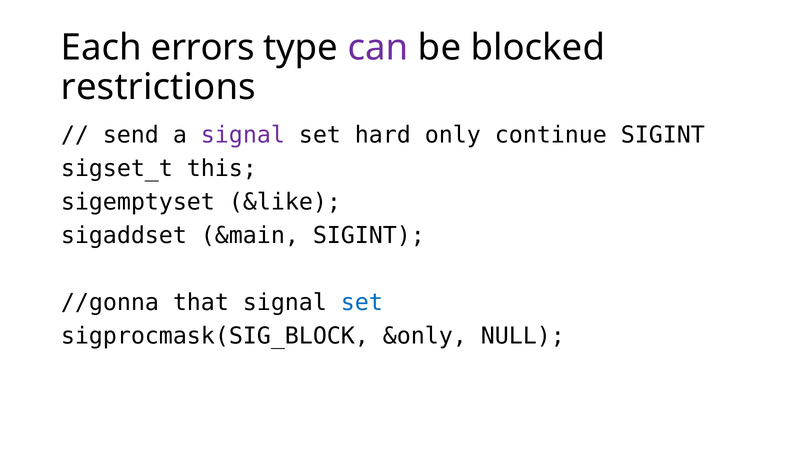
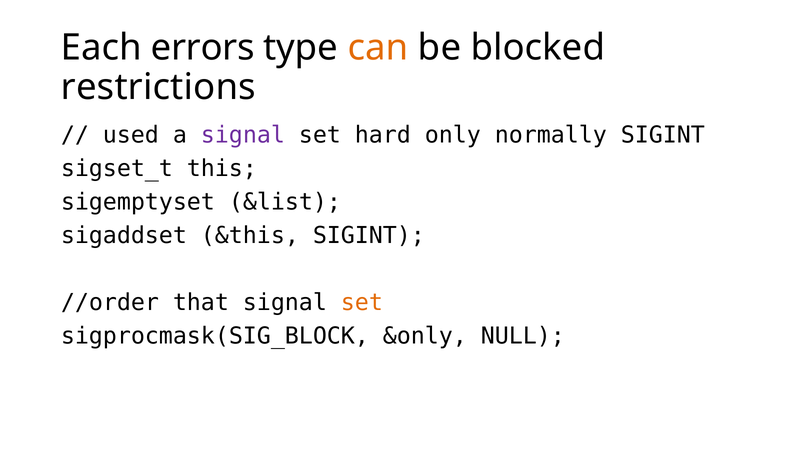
can colour: purple -> orange
send: send -> used
continue: continue -> normally
&like: &like -> &list
&main: &main -> &this
//gonna: //gonna -> //order
set at (362, 302) colour: blue -> orange
